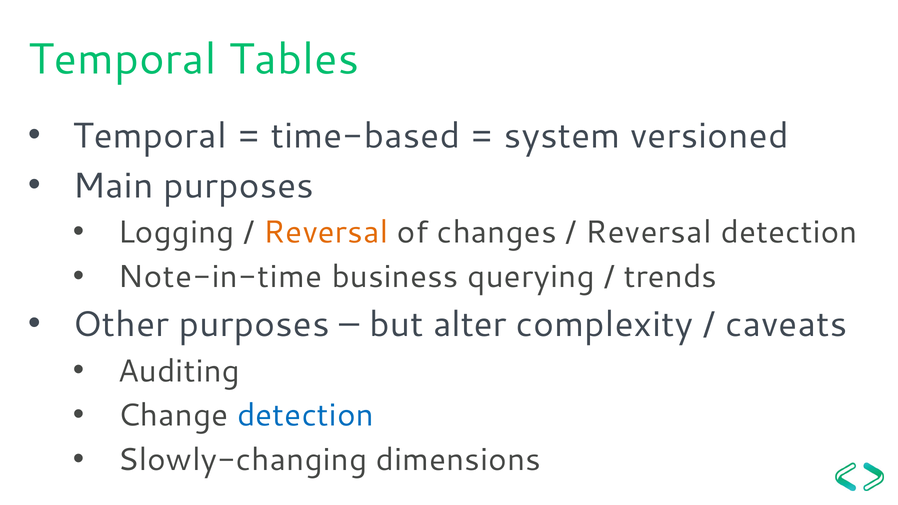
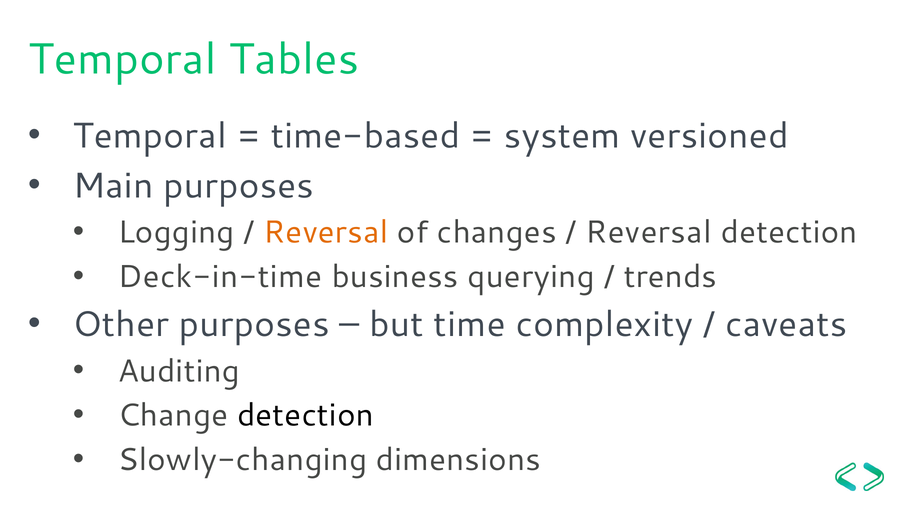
Note-in-time: Note-in-time -> Deck-in-time
alter: alter -> time
detection at (305, 416) colour: blue -> black
